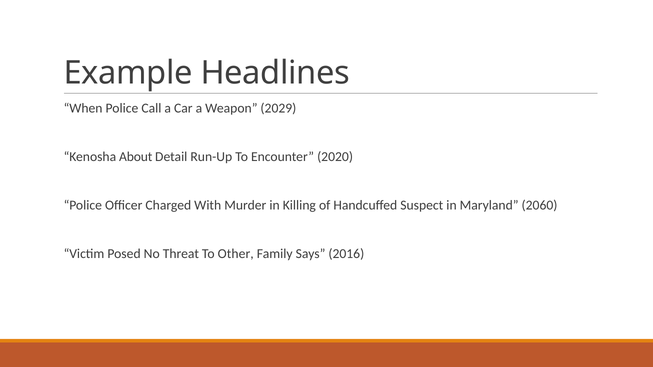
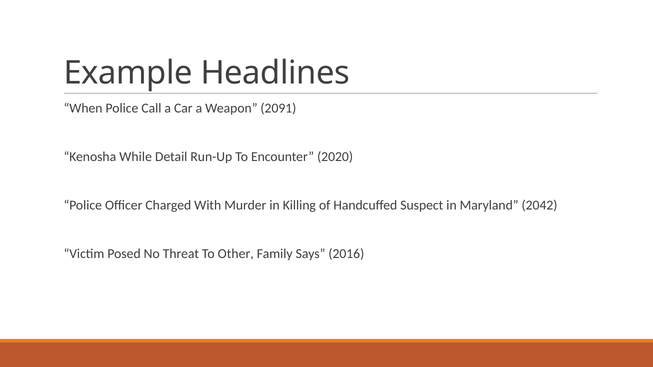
2029: 2029 -> 2091
About: About -> While
2060: 2060 -> 2042
